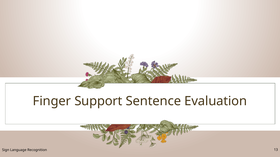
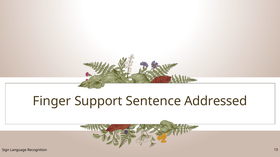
Evaluation: Evaluation -> Addressed
